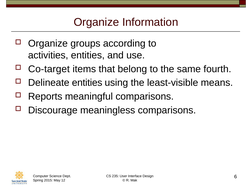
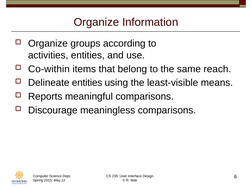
Co-target: Co-target -> Co-within
fourth: fourth -> reach
